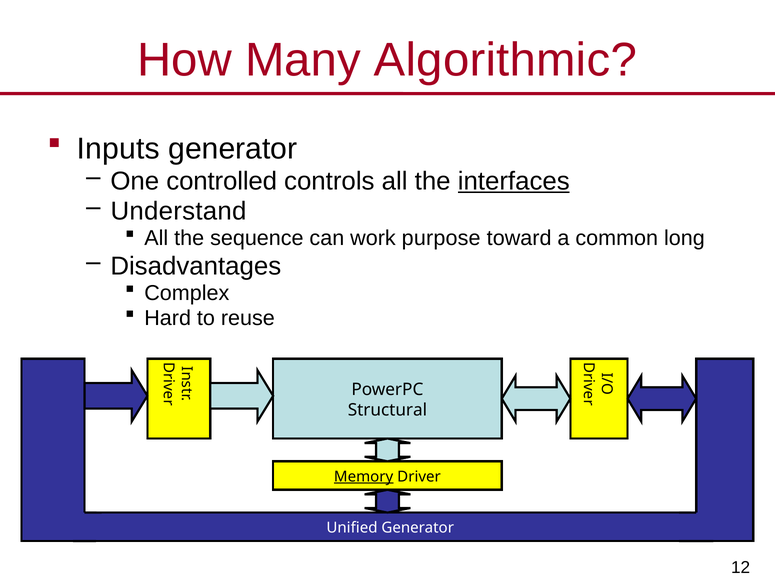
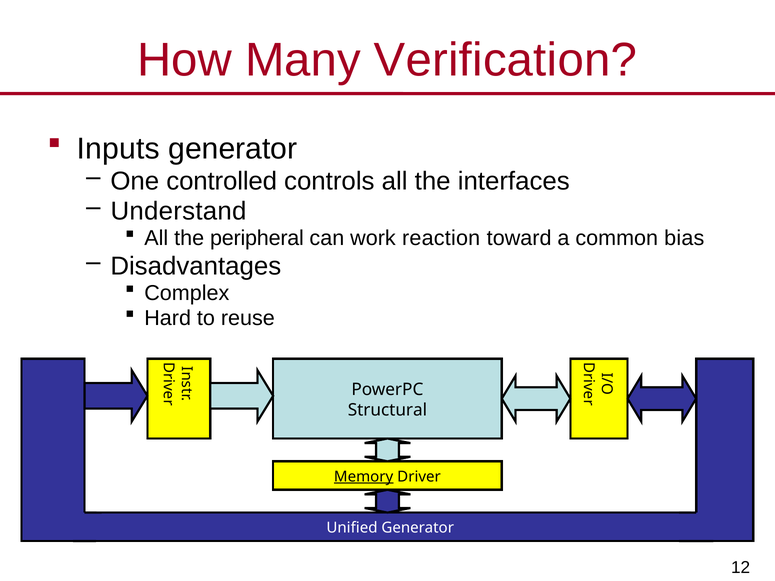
Algorithmic: Algorithmic -> Verification
interfaces underline: present -> none
sequence: sequence -> peripheral
purpose: purpose -> reaction
long: long -> bias
